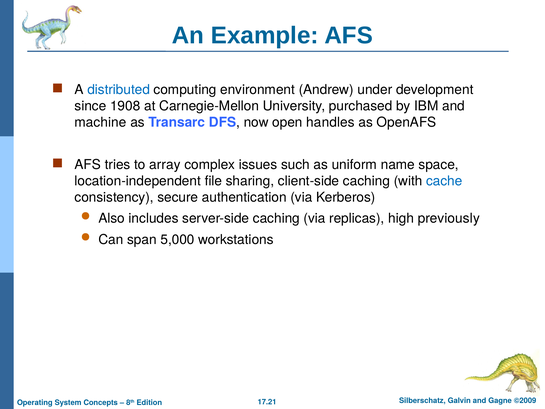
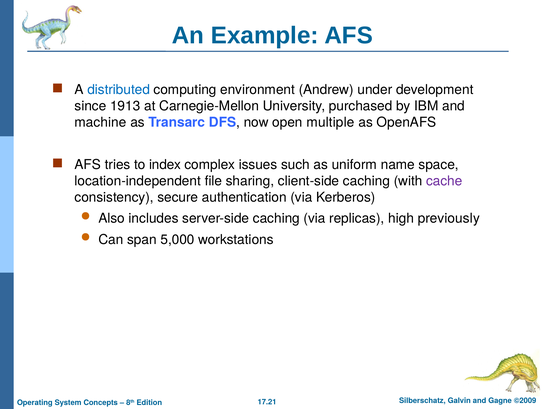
1908: 1908 -> 1913
handles: handles -> multiple
array: array -> index
cache colour: blue -> purple
